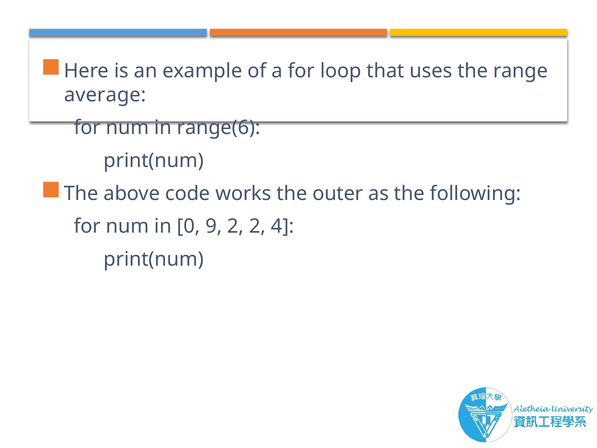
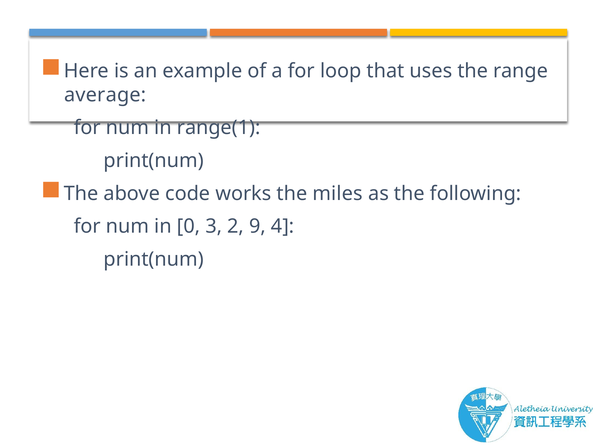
range(6: range(6 -> range(1
outer: outer -> miles
9: 9 -> 3
2 2: 2 -> 9
